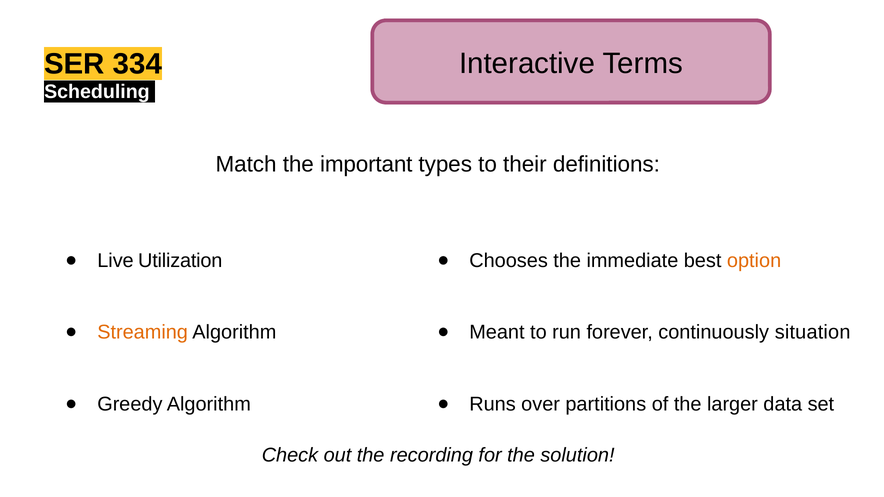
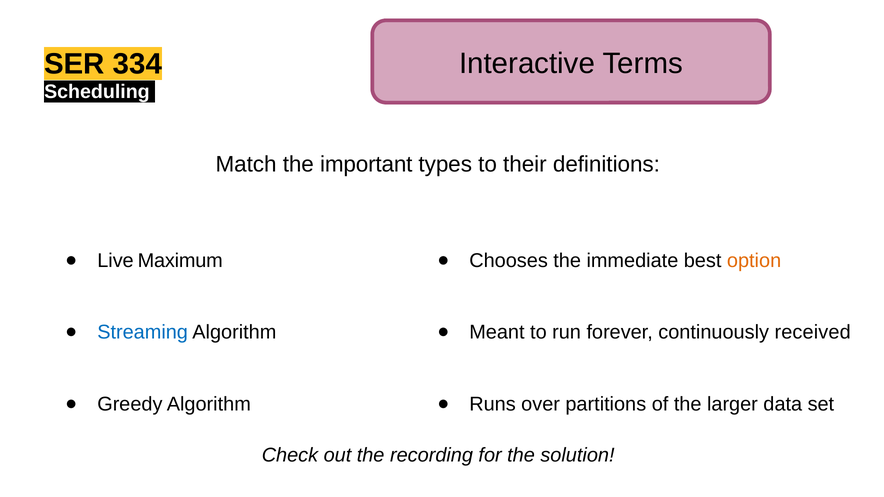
Utilization: Utilization -> Maximum
Streaming colour: orange -> blue
situation: situation -> received
